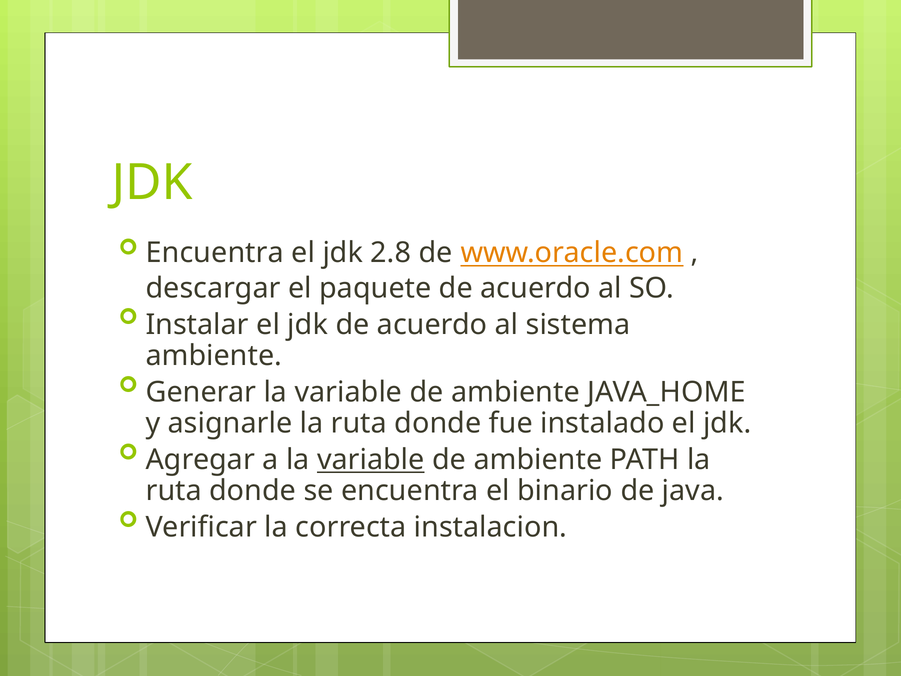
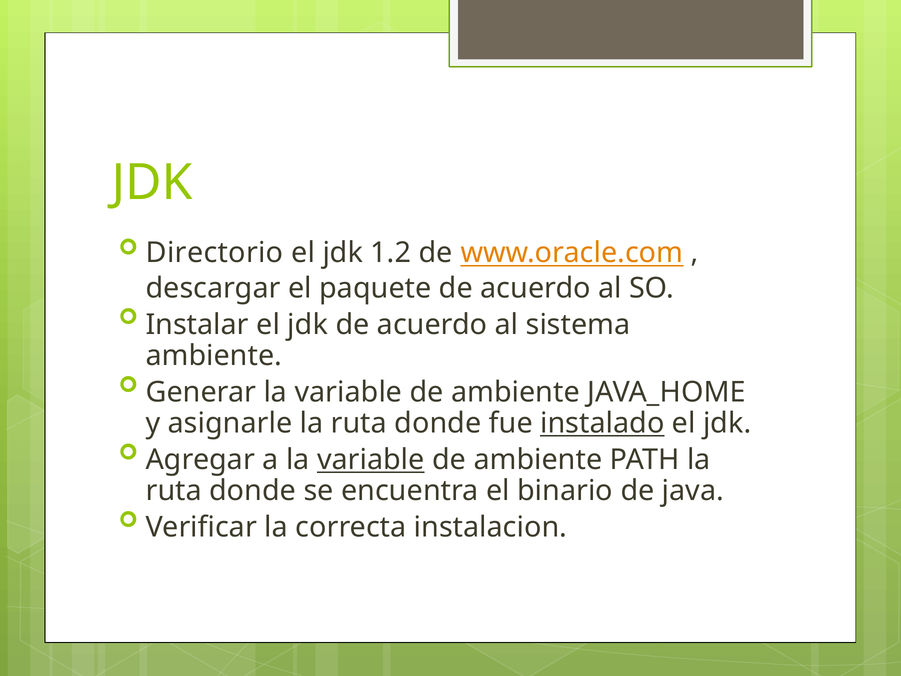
Encuentra at (215, 253): Encuentra -> Directorio
2.8: 2.8 -> 1.2
instalado underline: none -> present
